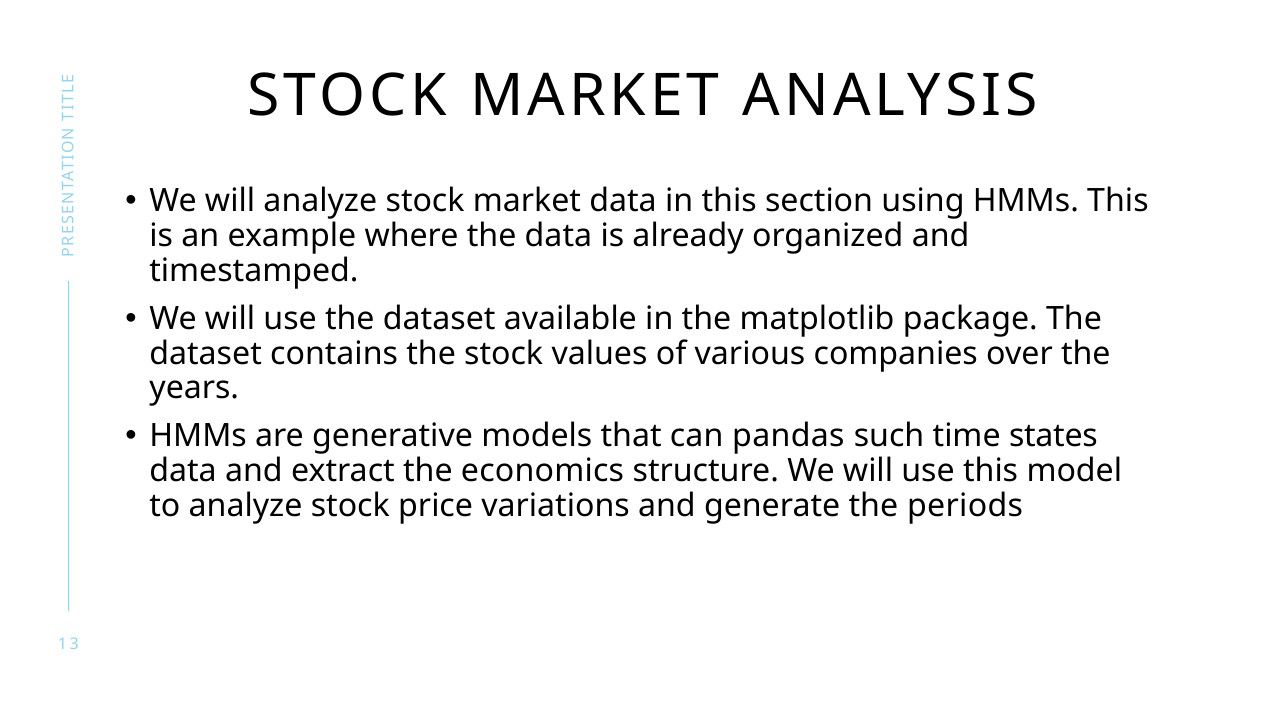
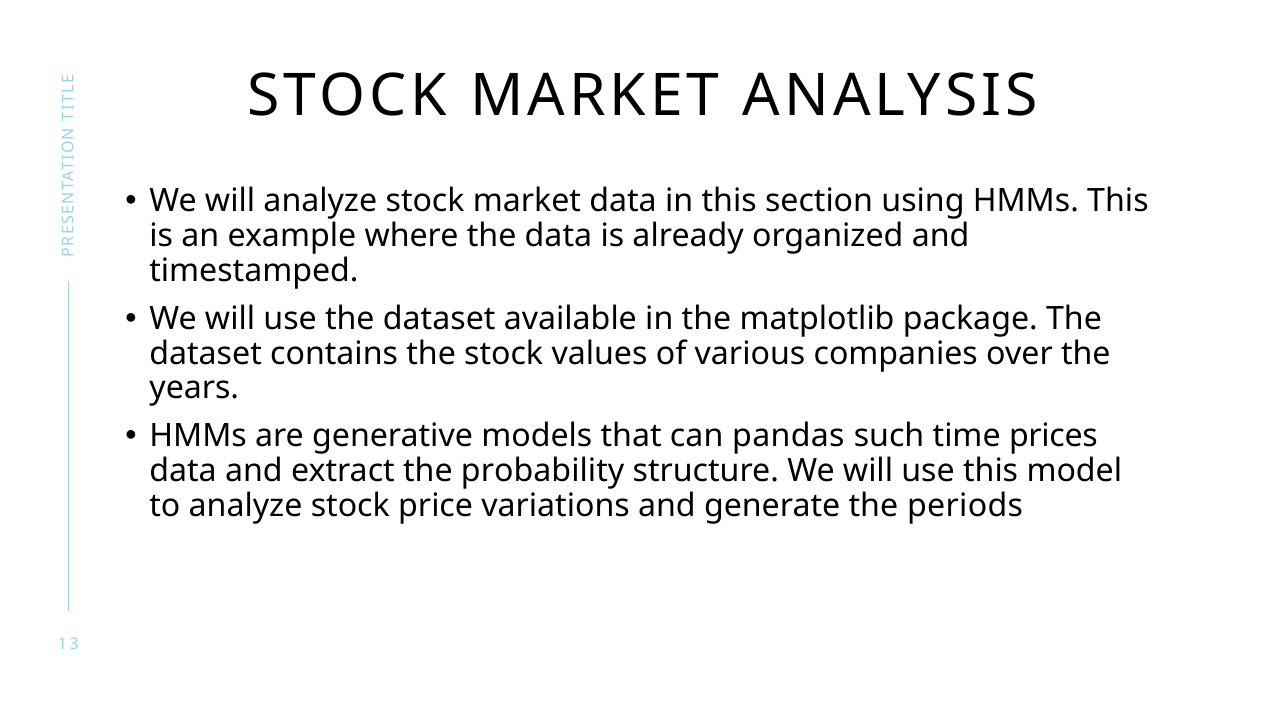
states: states -> prices
economics: economics -> probability
